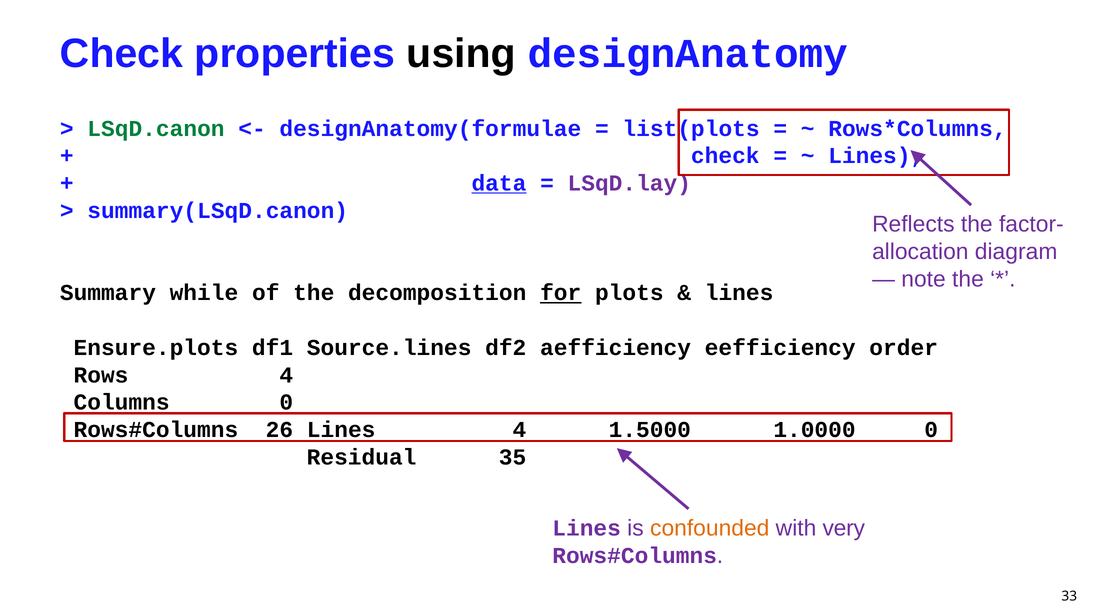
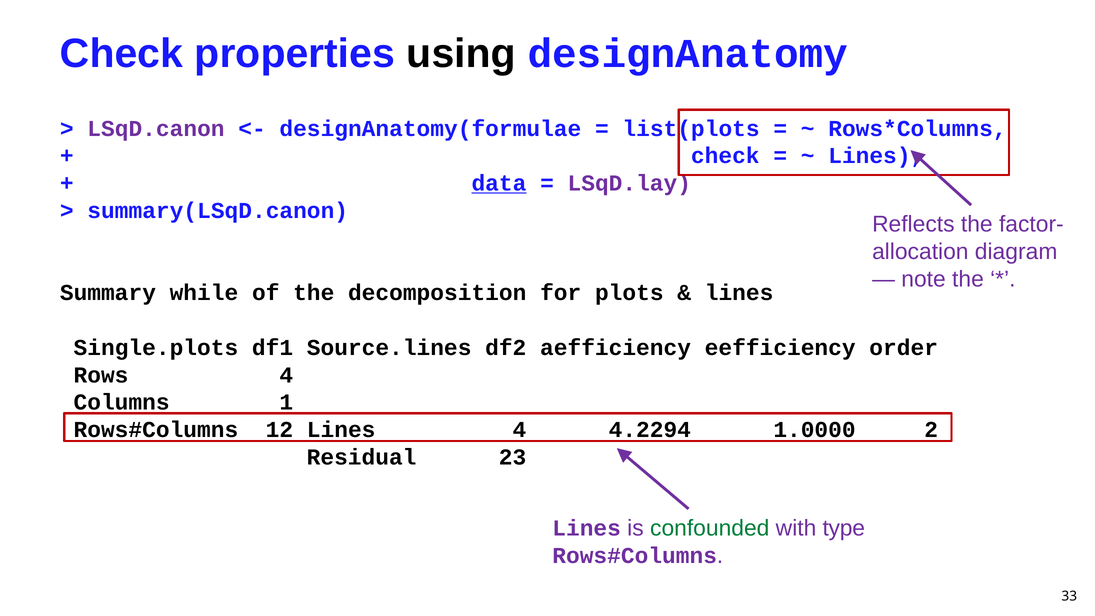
LSqD.canon colour: green -> purple
for underline: present -> none
Ensure.plots: Ensure.plots -> Single.plots
Columns 0: 0 -> 1
26: 26 -> 12
1.5000: 1.5000 -> 4.2294
1.0000 0: 0 -> 2
35: 35 -> 23
confounded colour: orange -> green
very: very -> type
